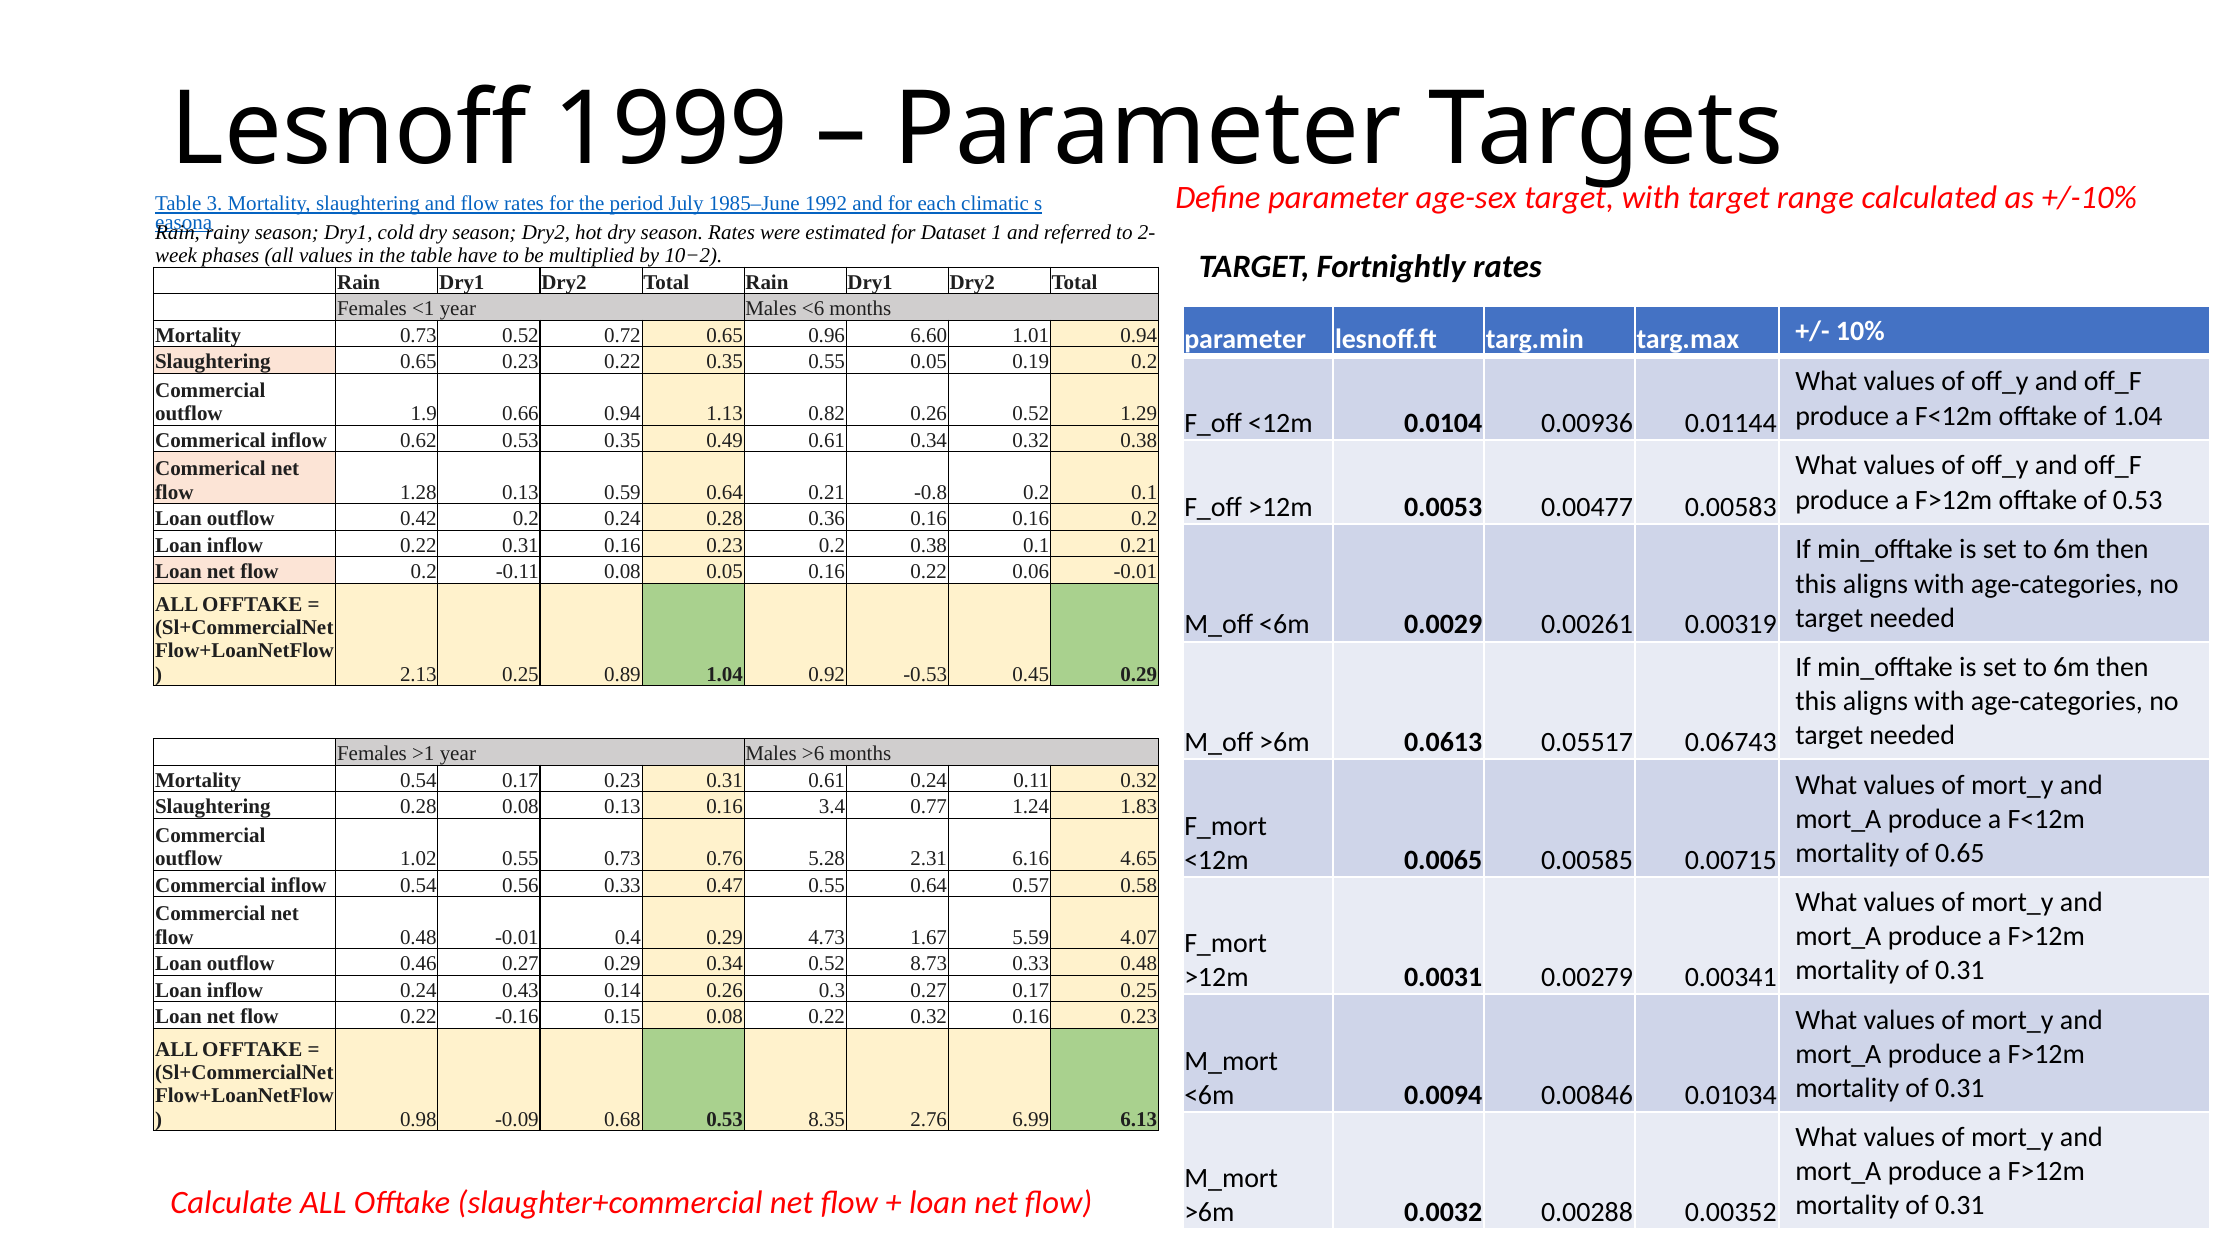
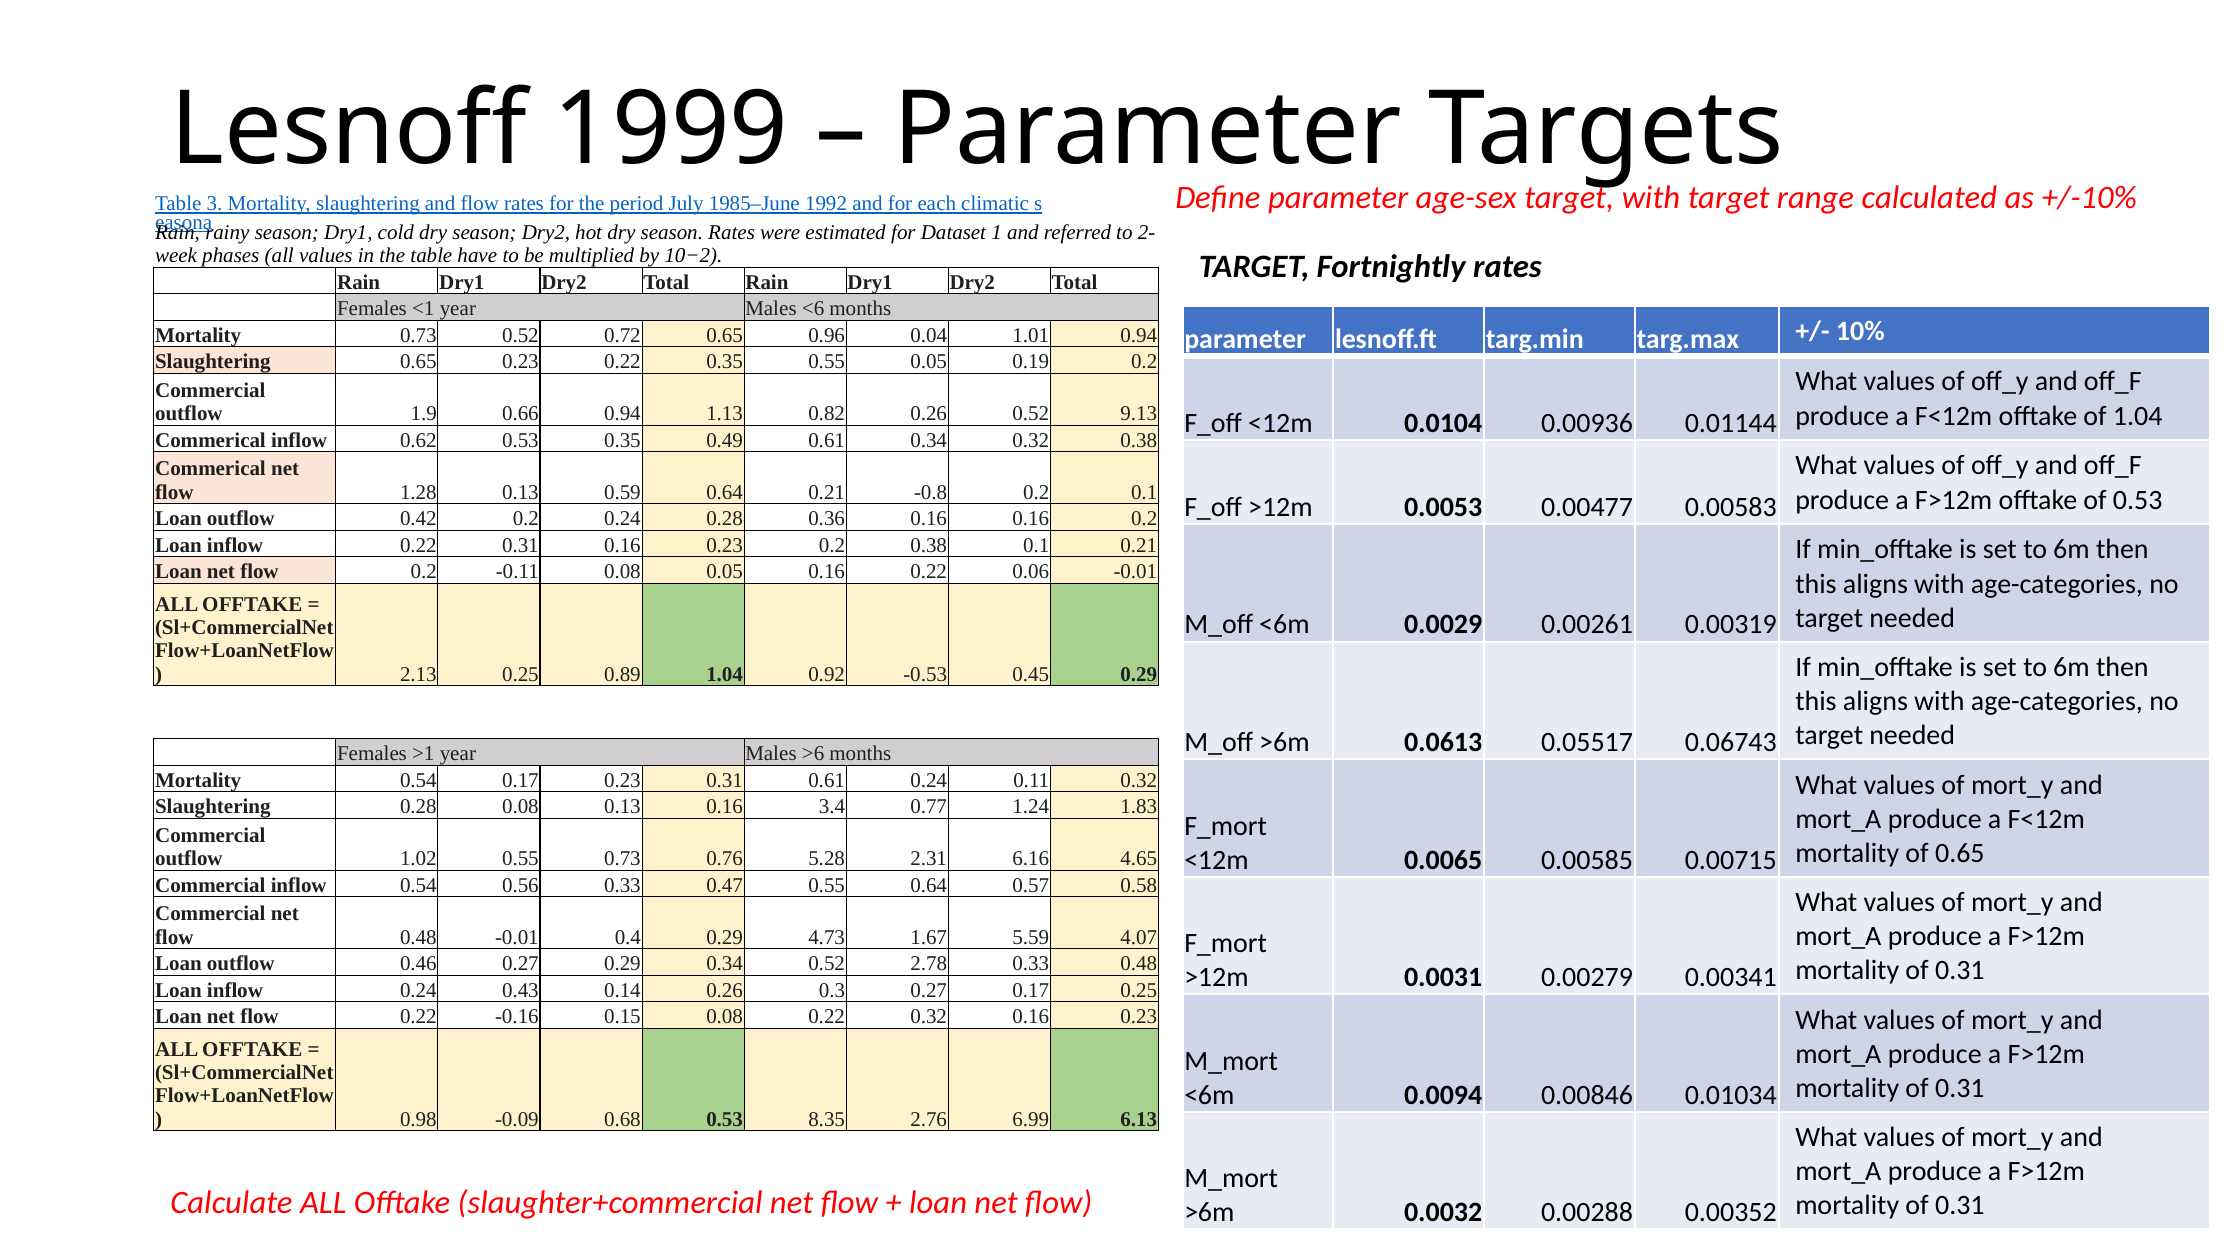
6.60: 6.60 -> 0.04
1.29: 1.29 -> 9.13
8.73: 8.73 -> 2.78
